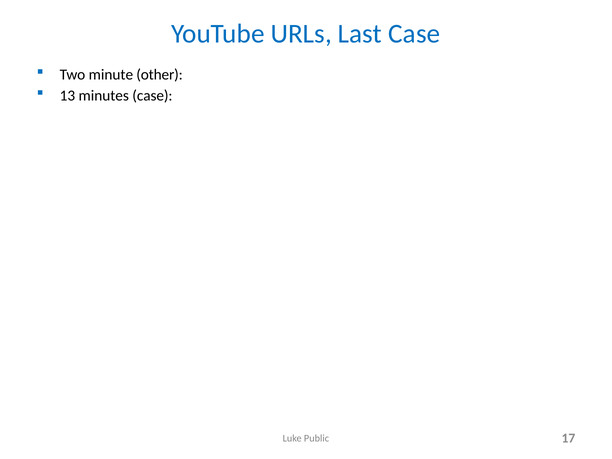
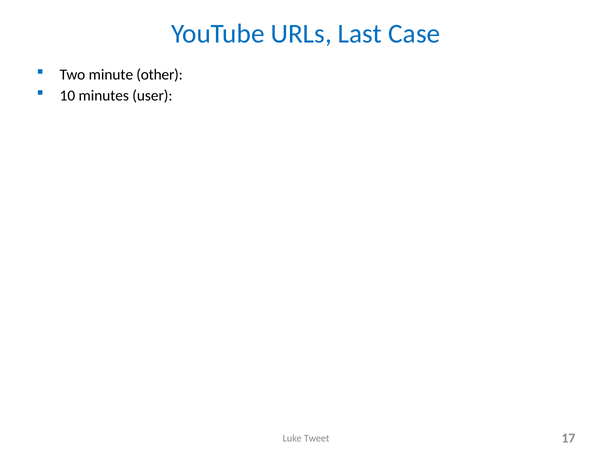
13: 13 -> 10
minutes case: case -> user
Public: Public -> Tweet
